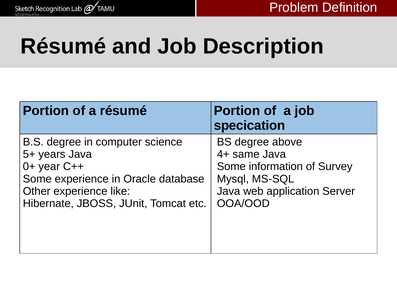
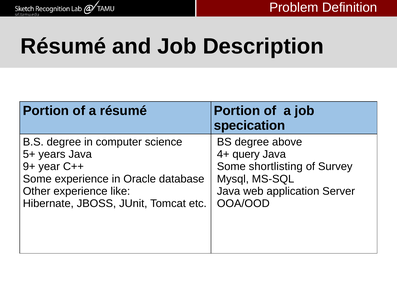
same: same -> query
0+: 0+ -> 9+
information: information -> shortlisting
